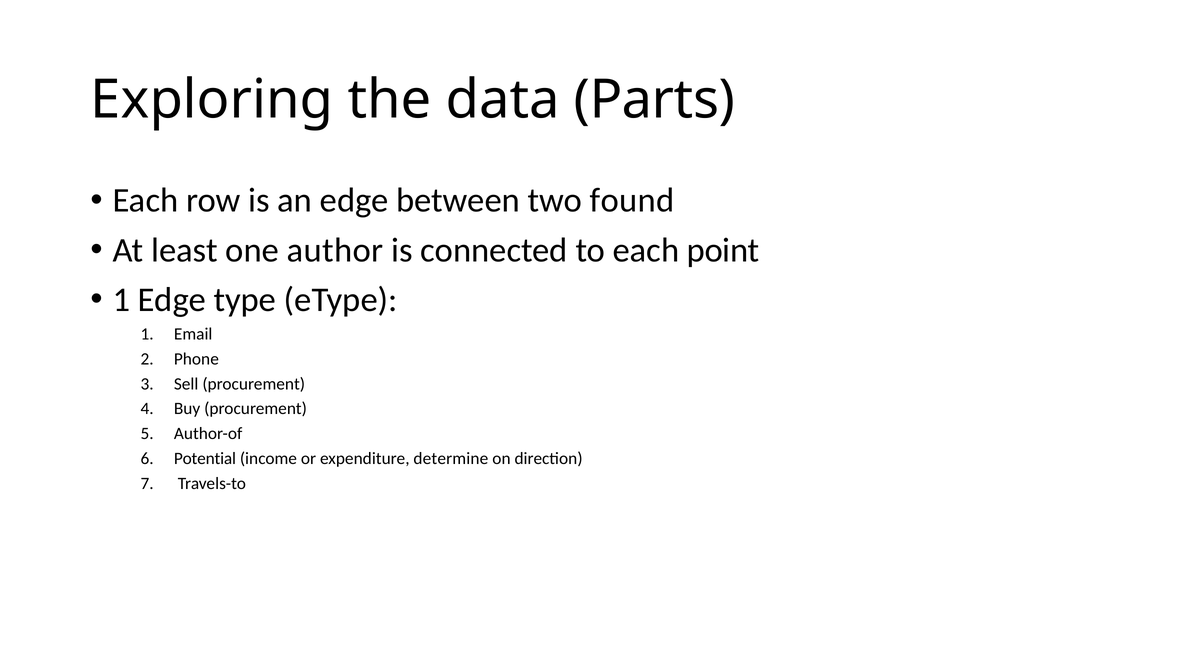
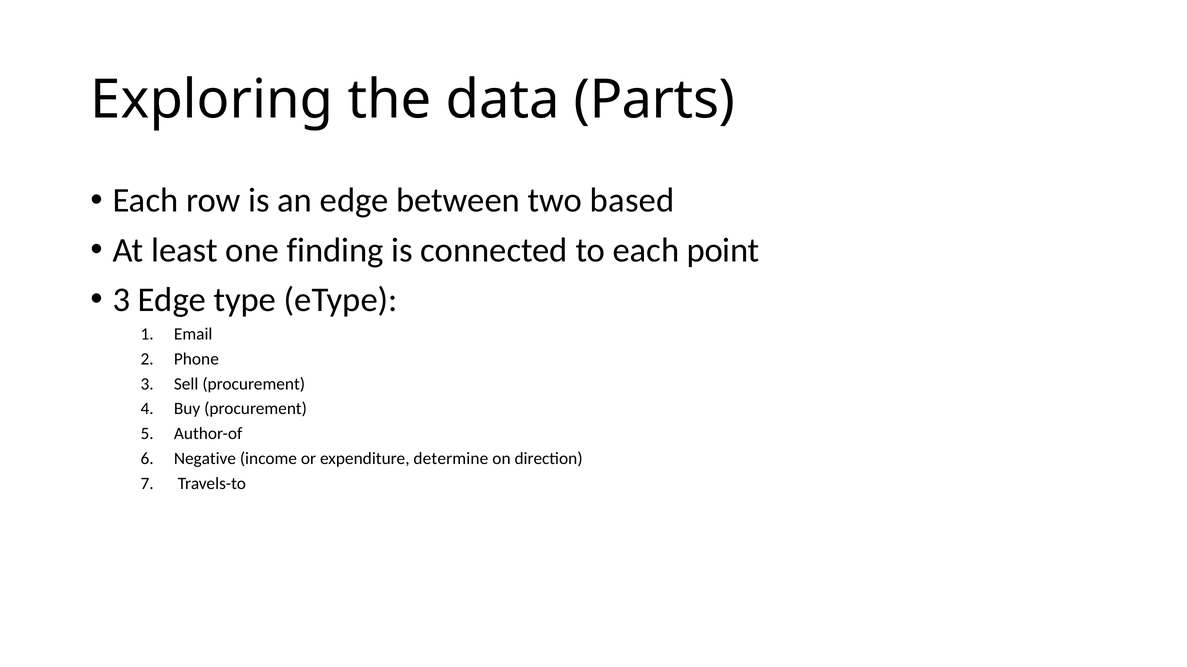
found: found -> based
author: author -> finding
1 at (122, 300): 1 -> 3
Potential: Potential -> Negative
